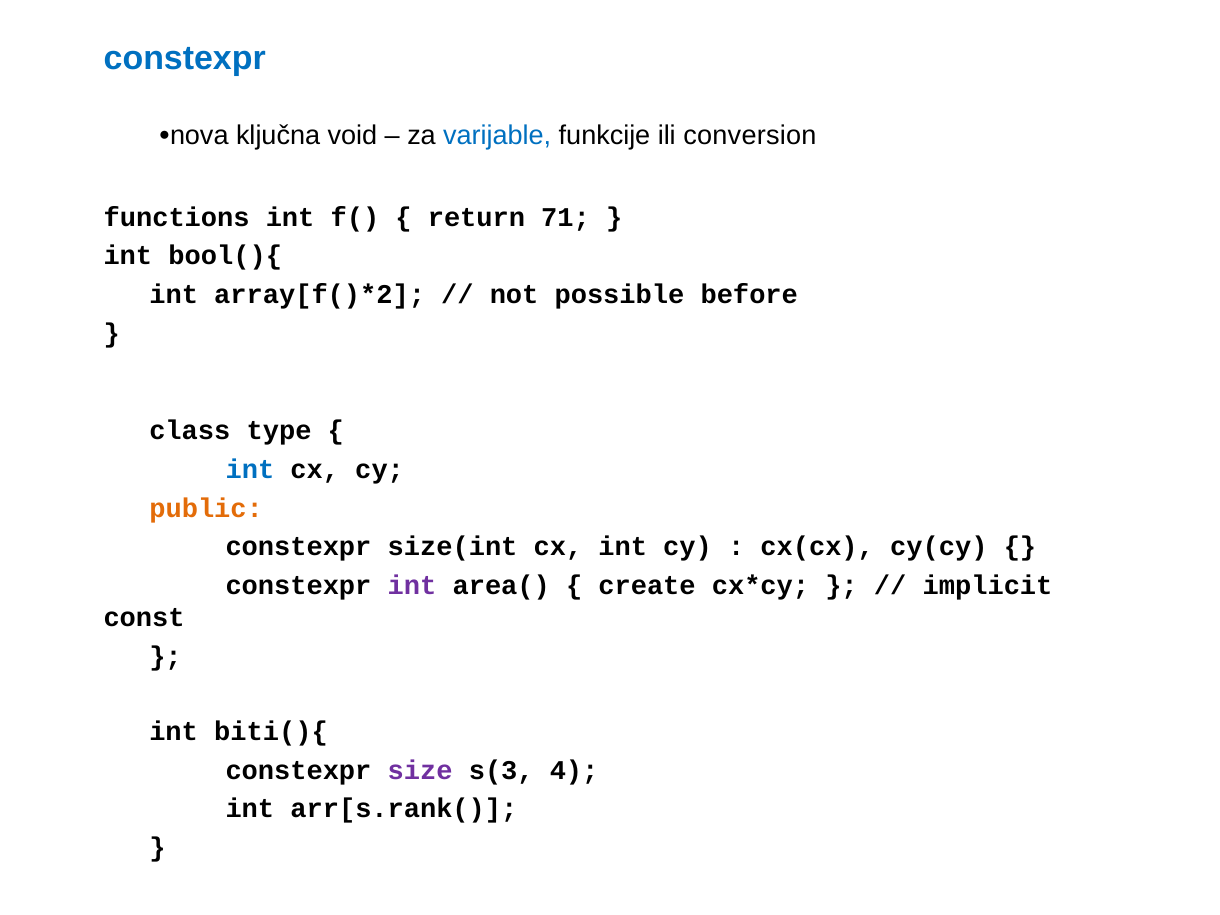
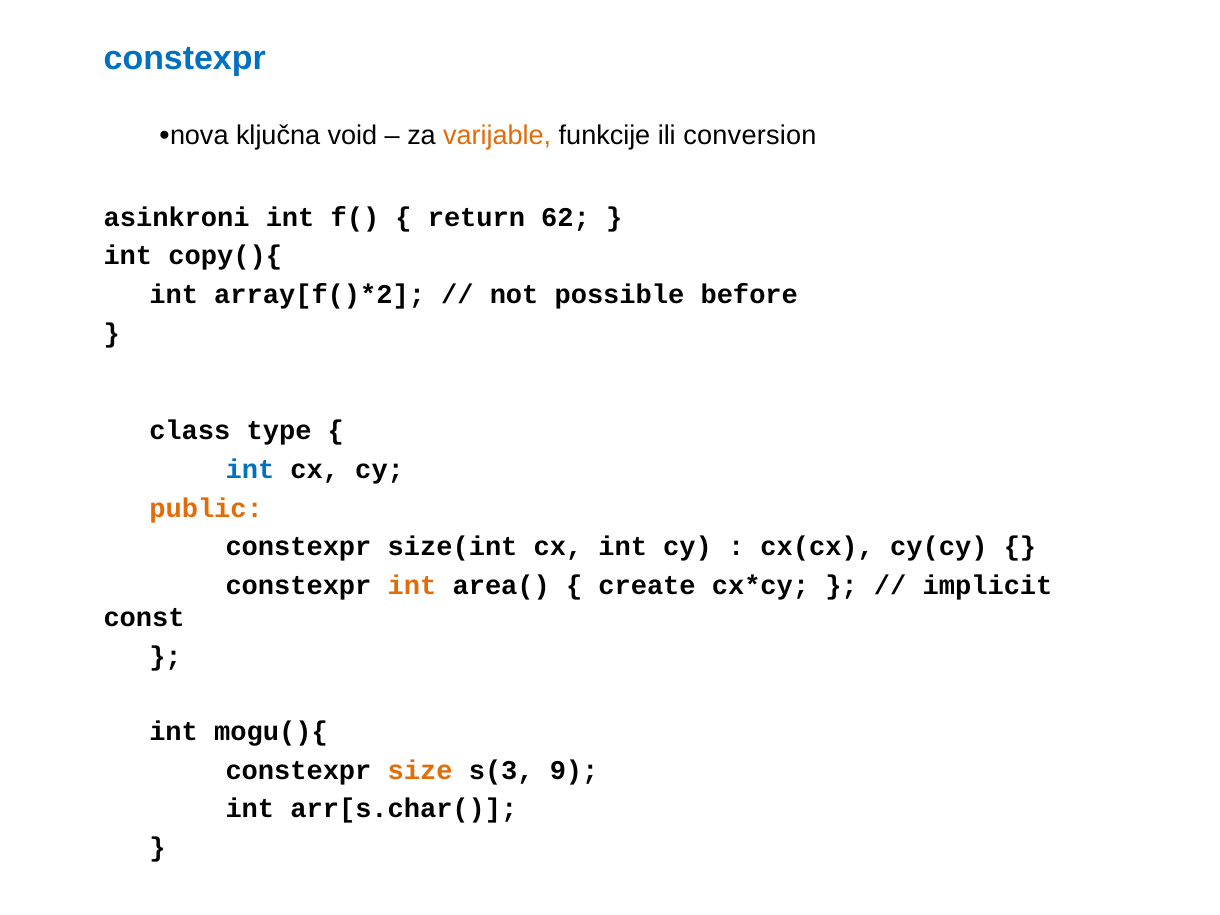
varijable colour: blue -> orange
functions: functions -> asinkroni
71: 71 -> 62
bool(){: bool(){ -> copy(){
int at (412, 585) colour: purple -> orange
biti(){: biti(){ -> mogu(){
size colour: purple -> orange
4: 4 -> 9
arr[s.rank(: arr[s.rank( -> arr[s.char(
